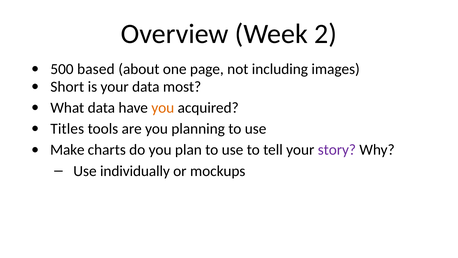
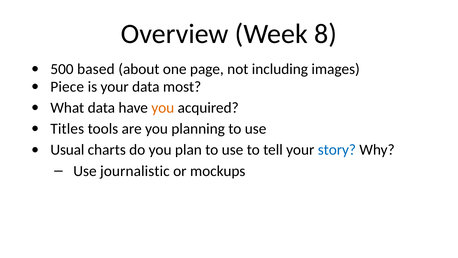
2: 2 -> 8
Short: Short -> Piece
Make: Make -> Usual
story colour: purple -> blue
individually: individually -> journalistic
